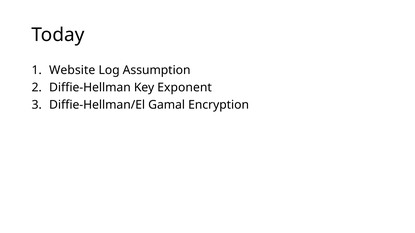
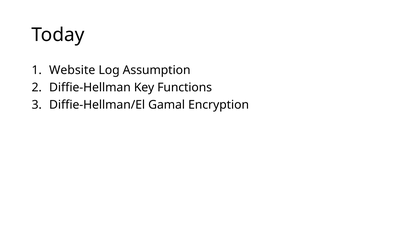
Exponent: Exponent -> Functions
